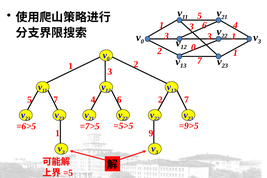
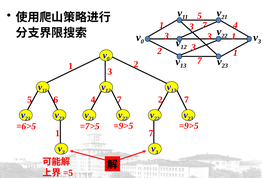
3 6: 6 -> 7
2 0: 0 -> 3
5 7: 7 -> 6
4 6: 6 -> 7
=7>5 =5>5: =5>5 -> =9>5
1 9: 9 -> 7
